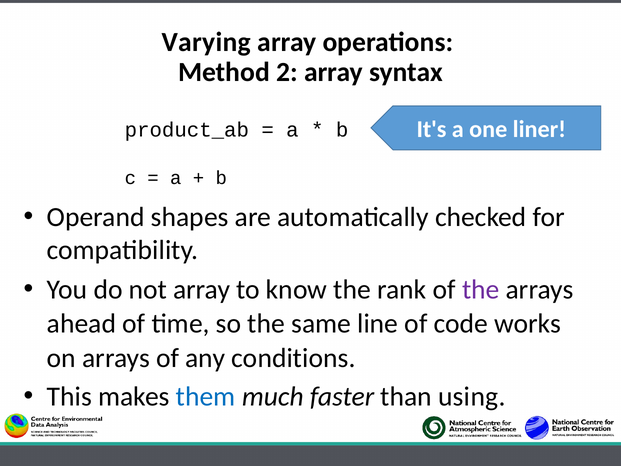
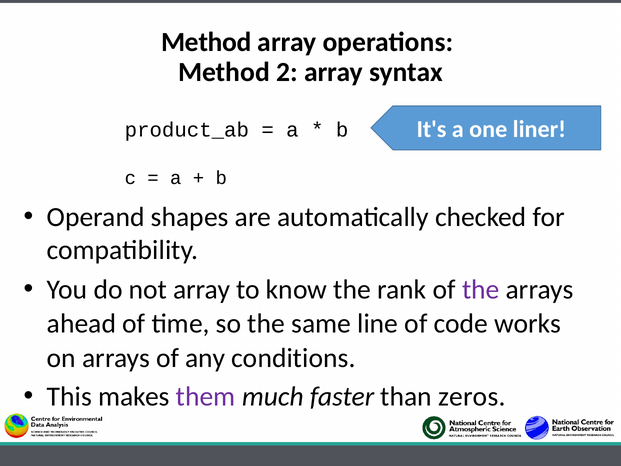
Varying at (206, 42): Varying -> Method
them colour: blue -> purple
using: using -> zeros
